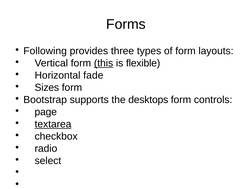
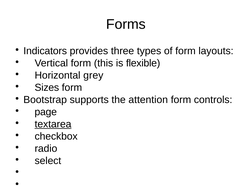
Following: Following -> Indicators
this underline: present -> none
fade: fade -> grey
desktops: desktops -> attention
